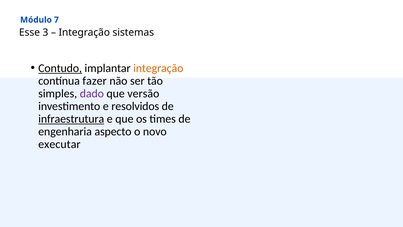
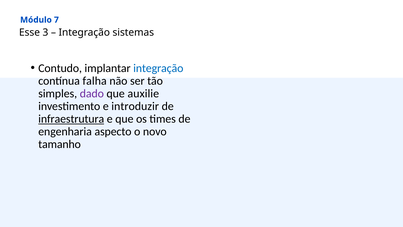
Contudo underline: present -> none
integração at (158, 68) colour: orange -> blue
fazer: fazer -> falha
versão: versão -> auxilie
resolvidos: resolvidos -> introduzir
executar: executar -> tamanho
